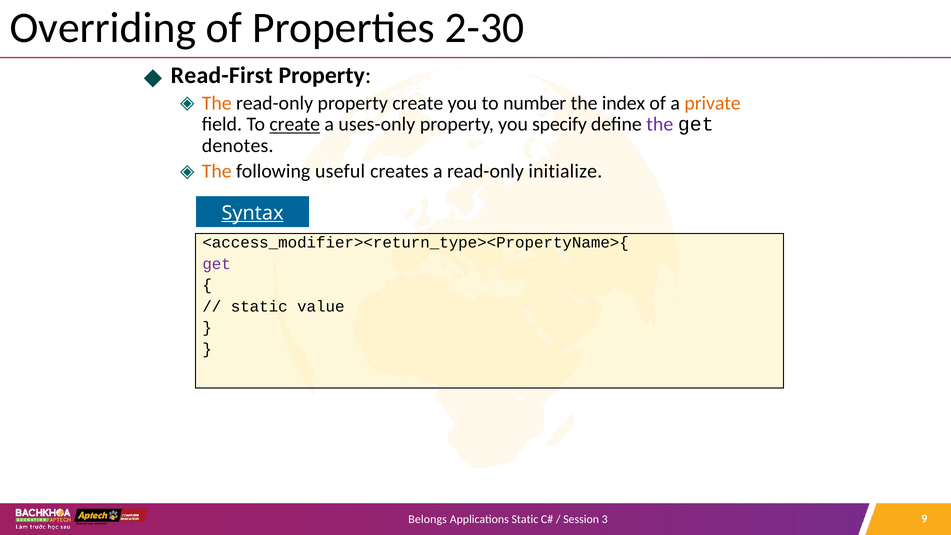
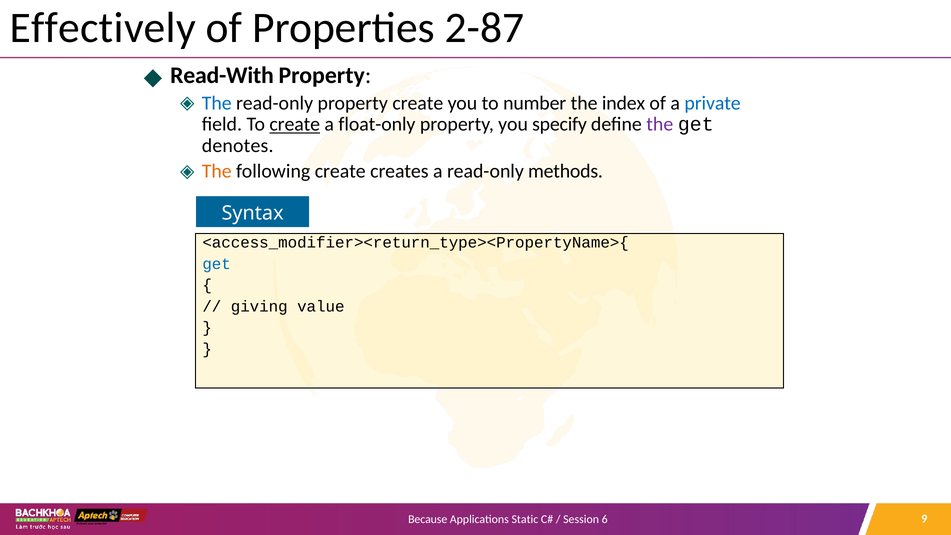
Overriding: Overriding -> Effectively
2-30: 2-30 -> 2-87
Read-First: Read-First -> Read-With
The at (217, 103) colour: orange -> blue
private colour: orange -> blue
uses-only: uses-only -> float-only
following useful: useful -> create
initialize: initialize -> methods
Syntax underline: present -> none
get at (217, 264) colour: purple -> blue
static at (259, 306): static -> giving
Belongs: Belongs -> Because
3: 3 -> 6
